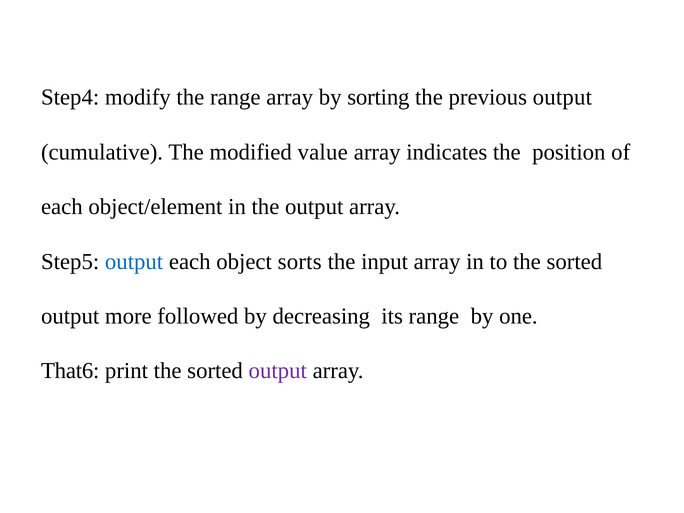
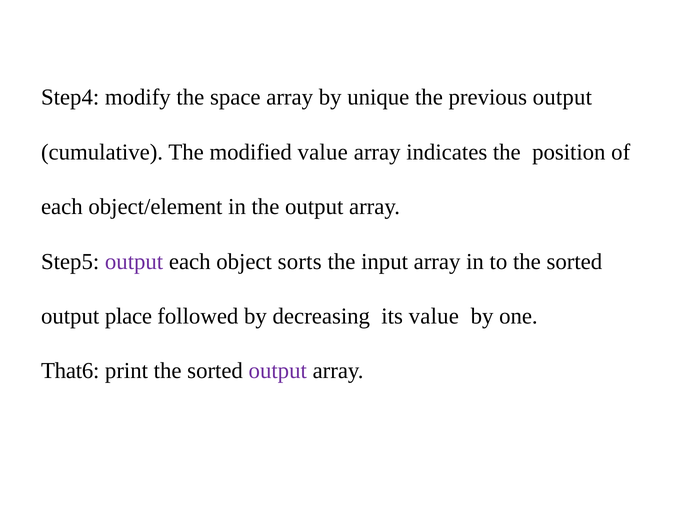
the range: range -> space
sorting: sorting -> unique
output at (134, 262) colour: blue -> purple
more: more -> place
its range: range -> value
